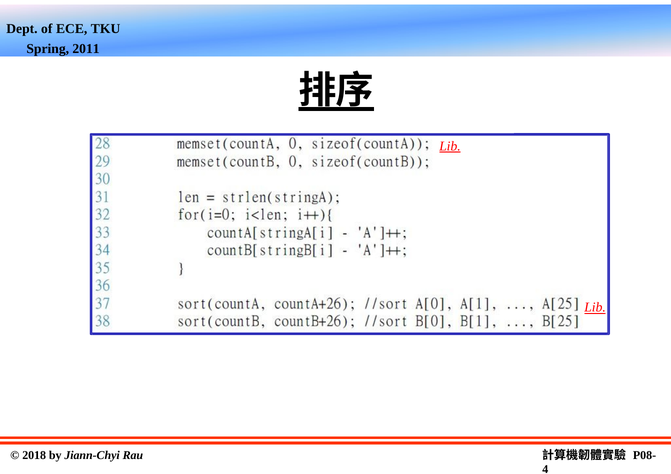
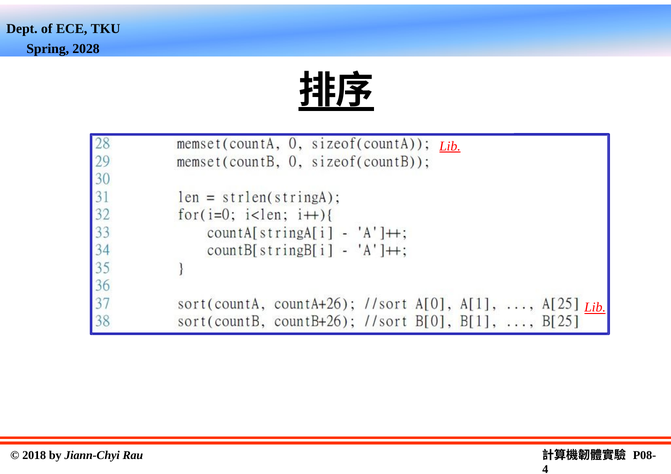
2011: 2011 -> 2028
